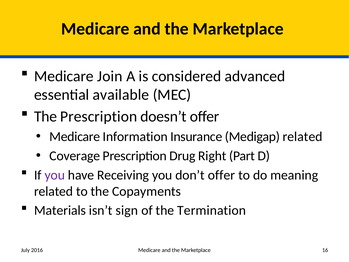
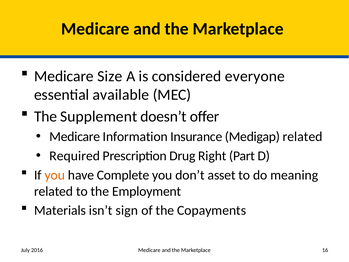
Join: Join -> Size
advanced: advanced -> everyone
The Prescription: Prescription -> Supplement
Coverage: Coverage -> Required
you at (55, 175) colour: purple -> orange
Receiving: Receiving -> Complete
don’t offer: offer -> asset
Copayments: Copayments -> Employment
Termination: Termination -> Copayments
